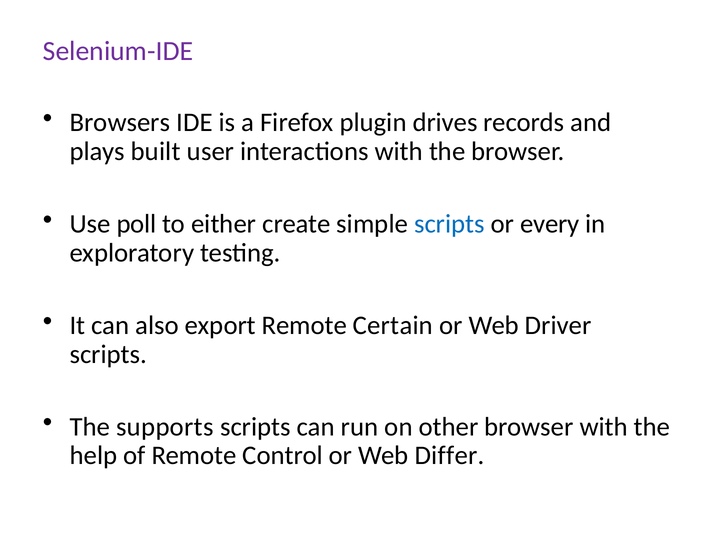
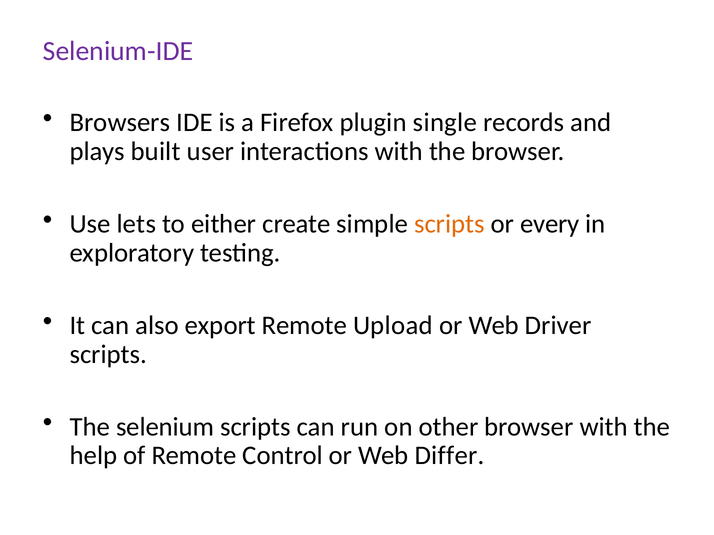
drives: drives -> single
poll: poll -> lets
scripts at (449, 224) colour: blue -> orange
Certain: Certain -> Upload
supports: supports -> selenium
